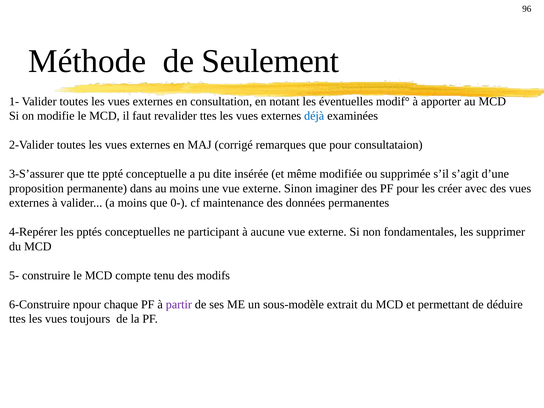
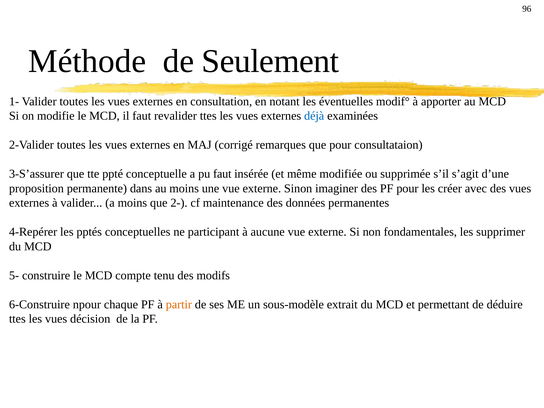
pu dite: dite -> faut
0-: 0- -> 2-
partir colour: purple -> orange
toujours: toujours -> décision
